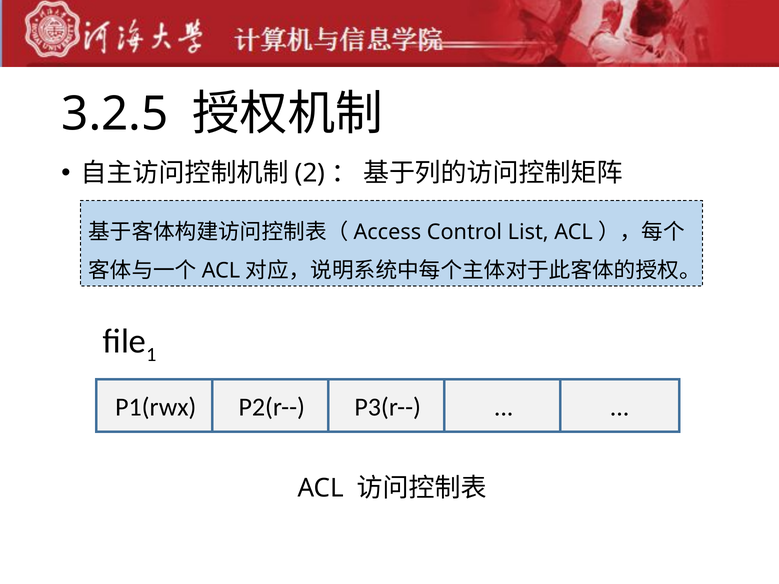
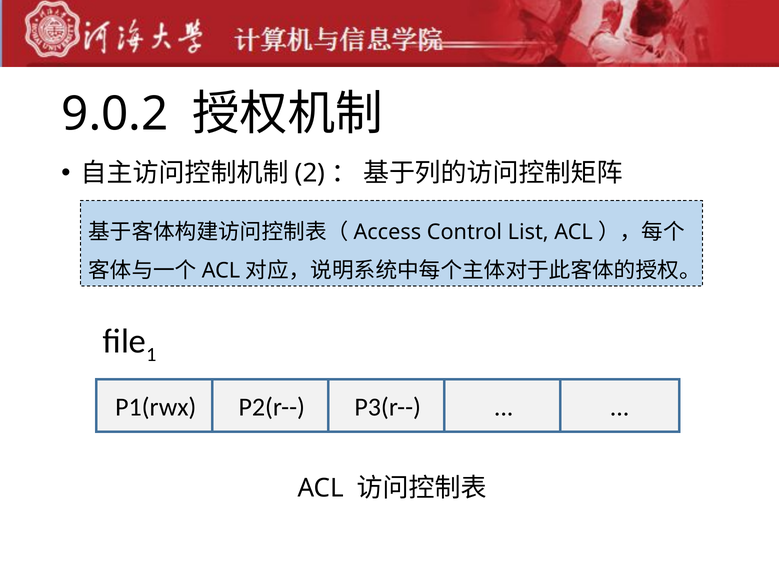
3.2.5: 3.2.5 -> 9.0.2
